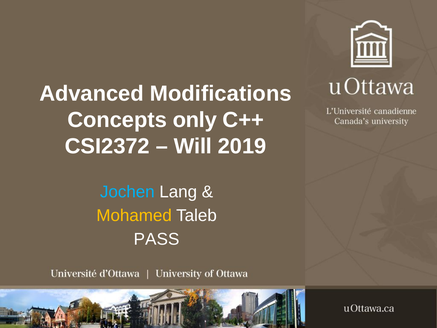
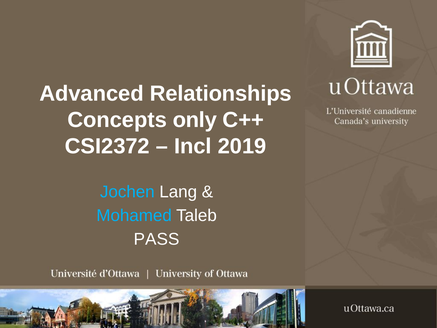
Modifications: Modifications -> Relationships
Will: Will -> Incl
Mohamed colour: yellow -> light blue
